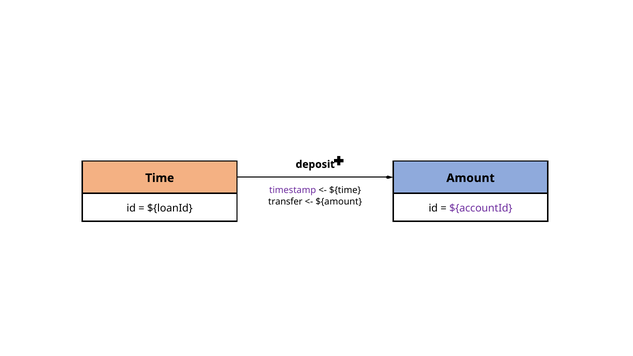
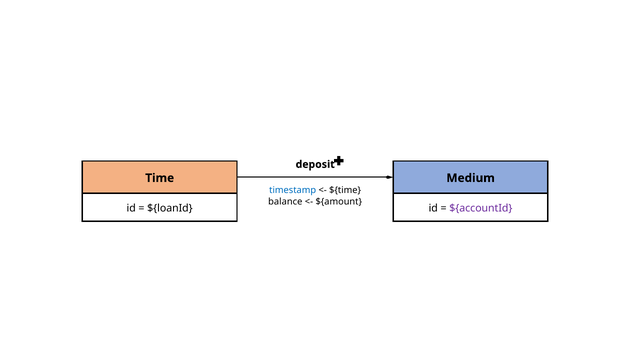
Amount: Amount -> Medium
timestamp colour: purple -> blue
transfer: transfer -> balance
